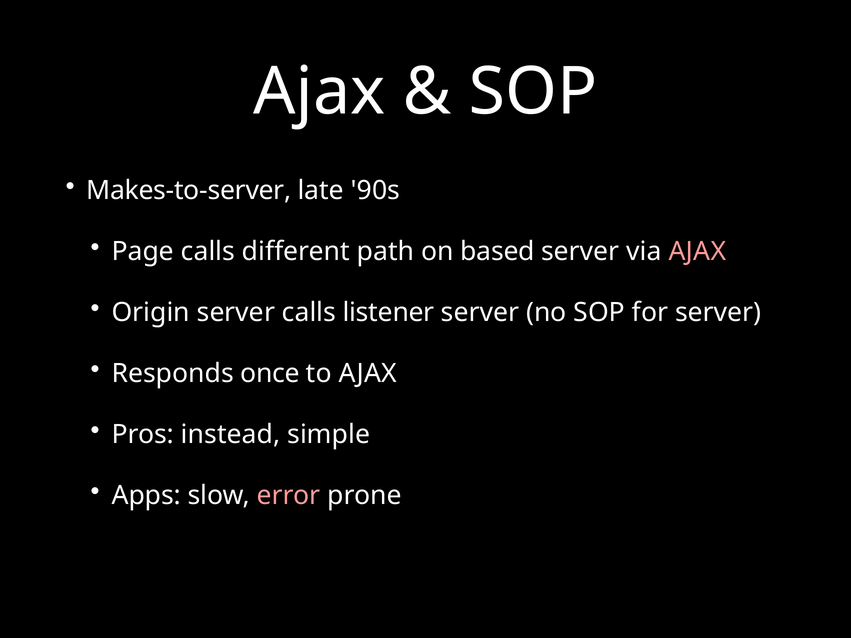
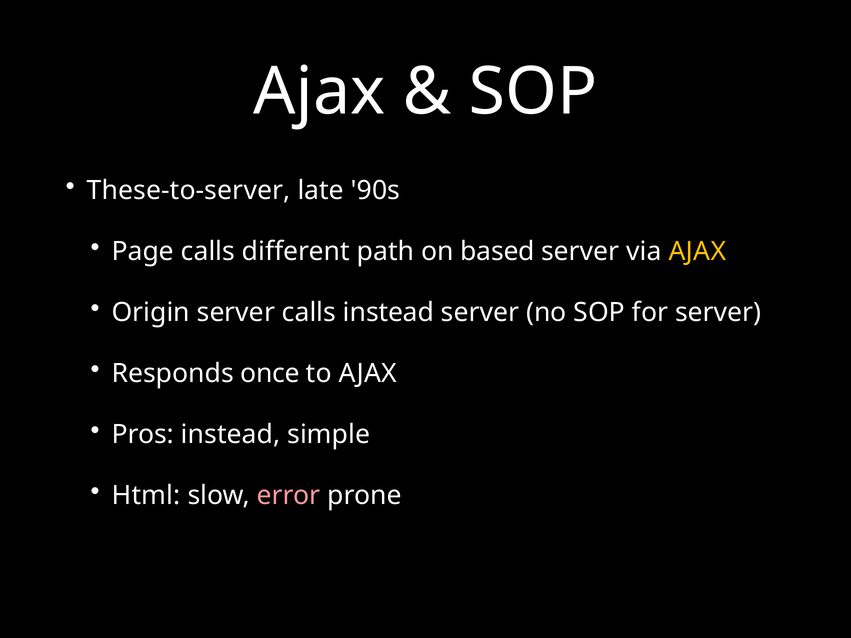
Makes-to-server: Makes-to-server -> These-to-server
AJAX at (697, 252) colour: pink -> yellow
calls listener: listener -> instead
Apps: Apps -> Html
